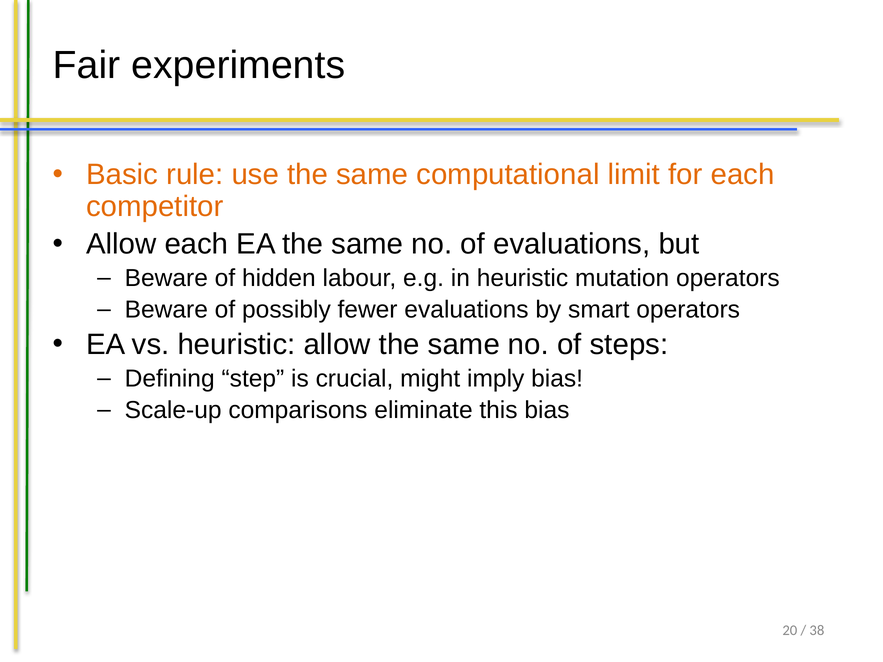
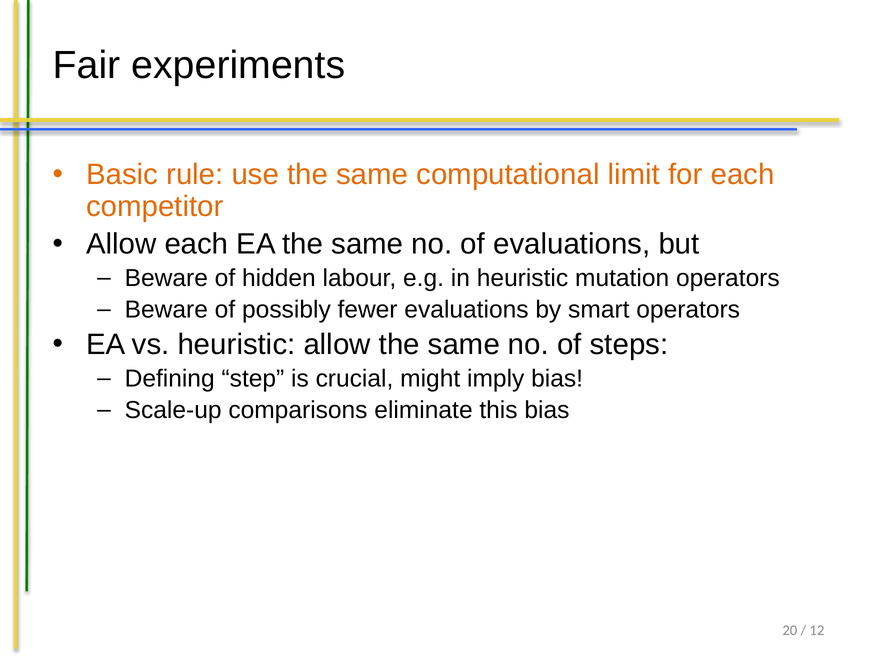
38: 38 -> 12
